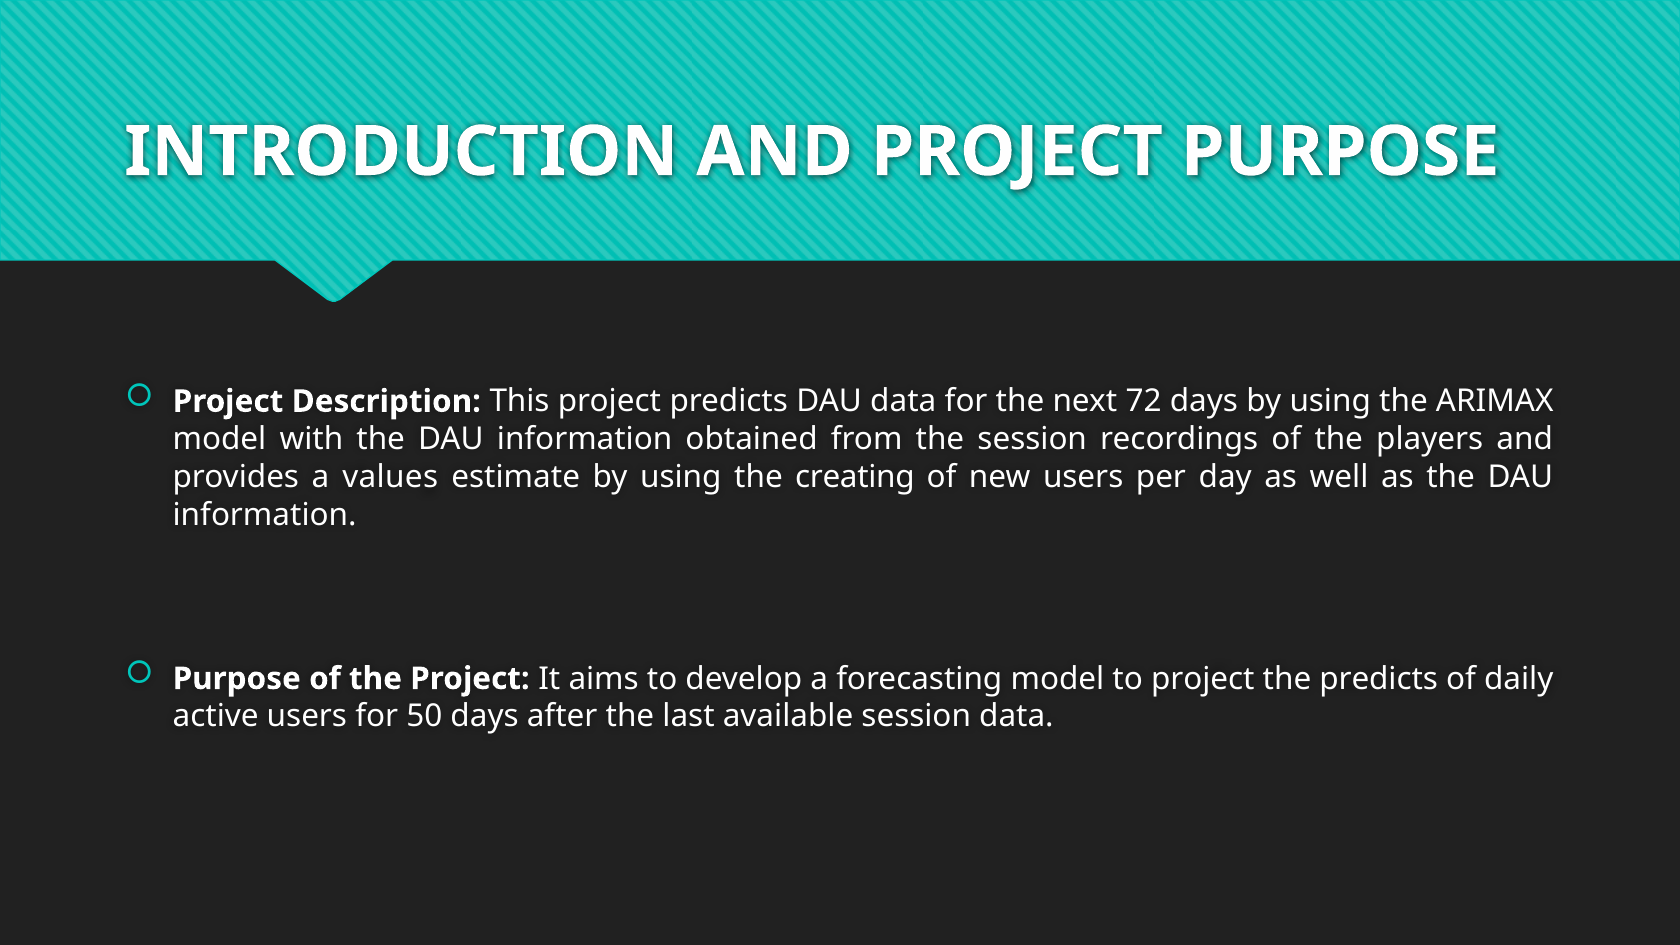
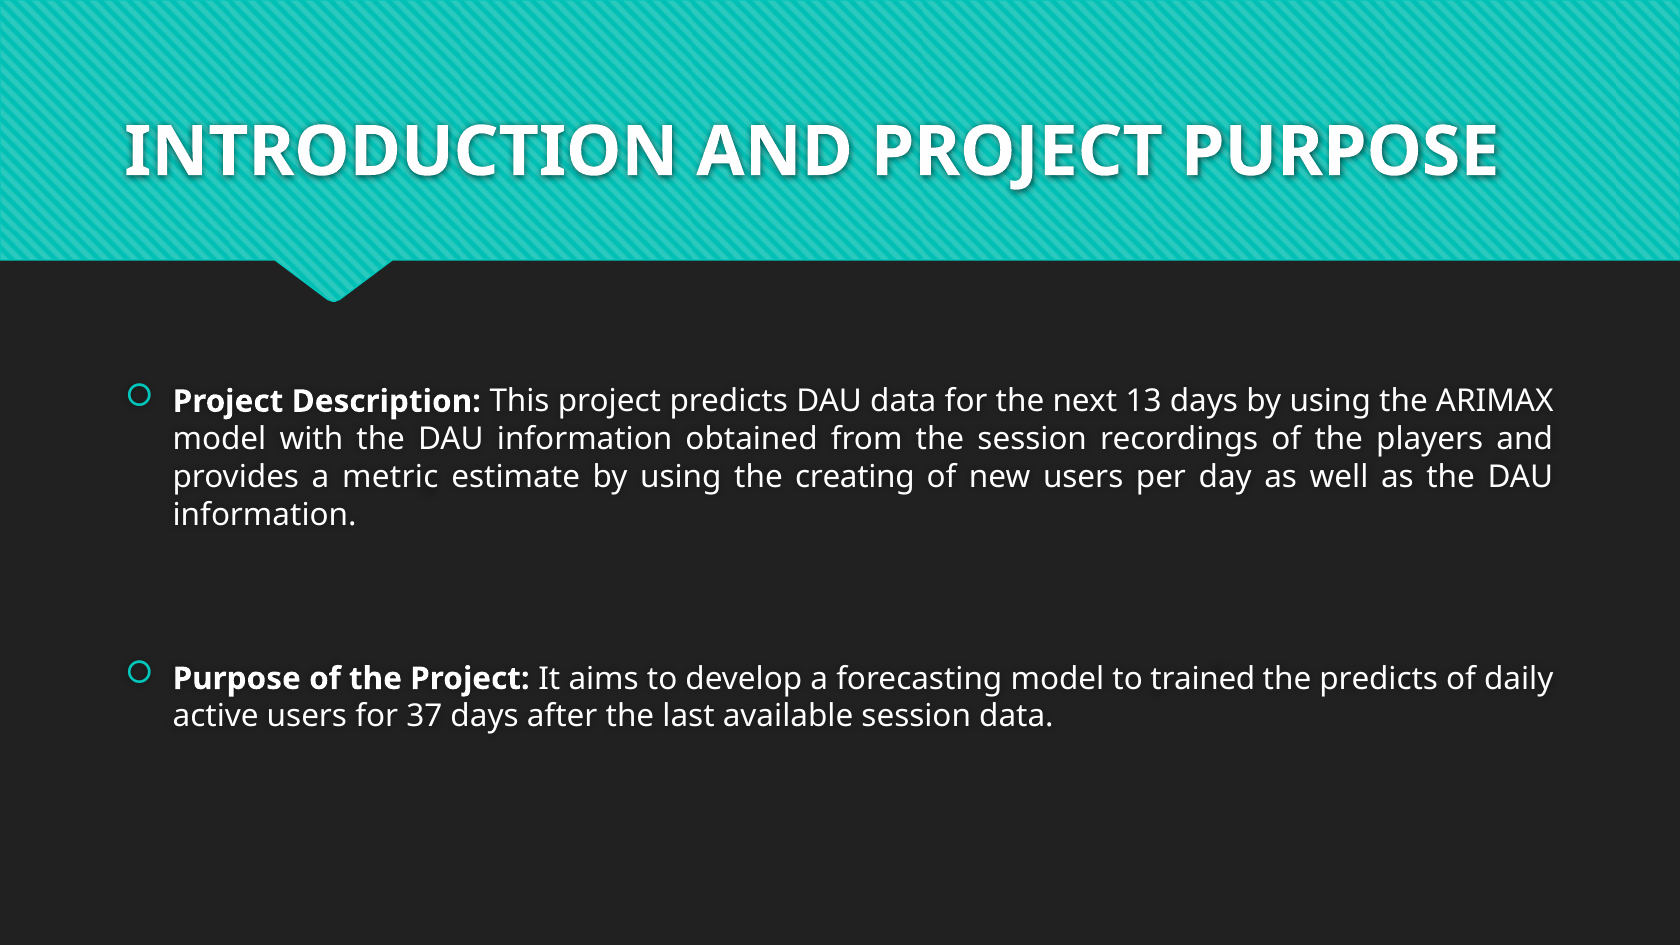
72: 72 -> 13
values: values -> metric
to project: project -> trained
50: 50 -> 37
